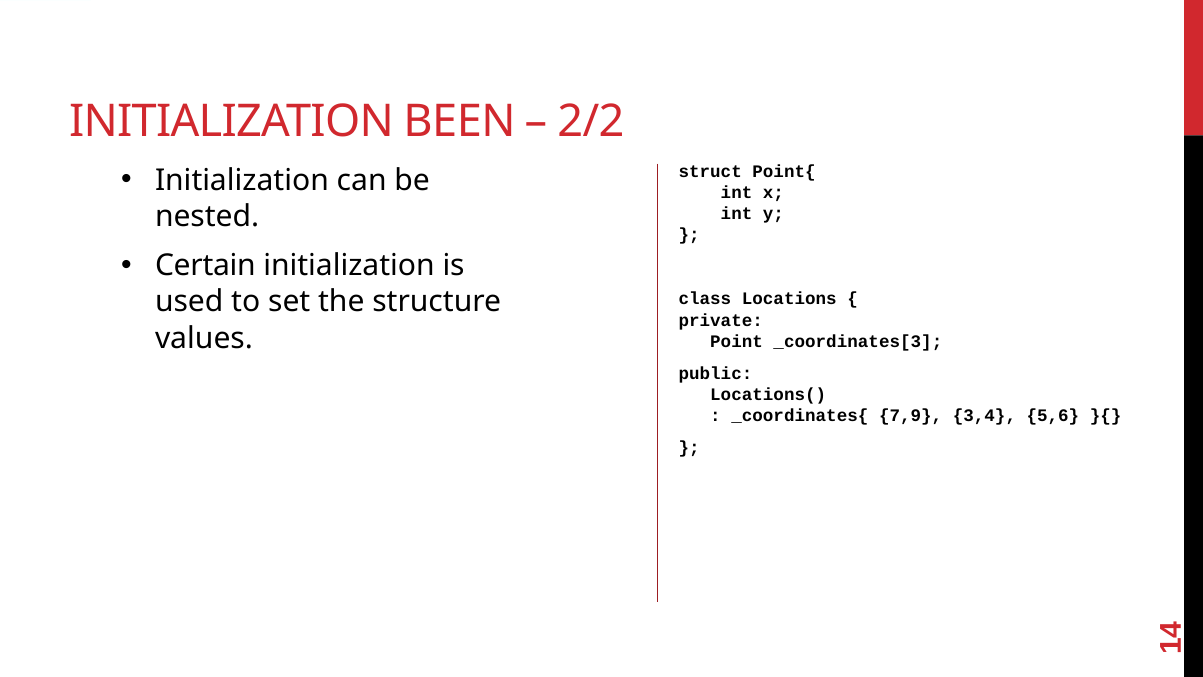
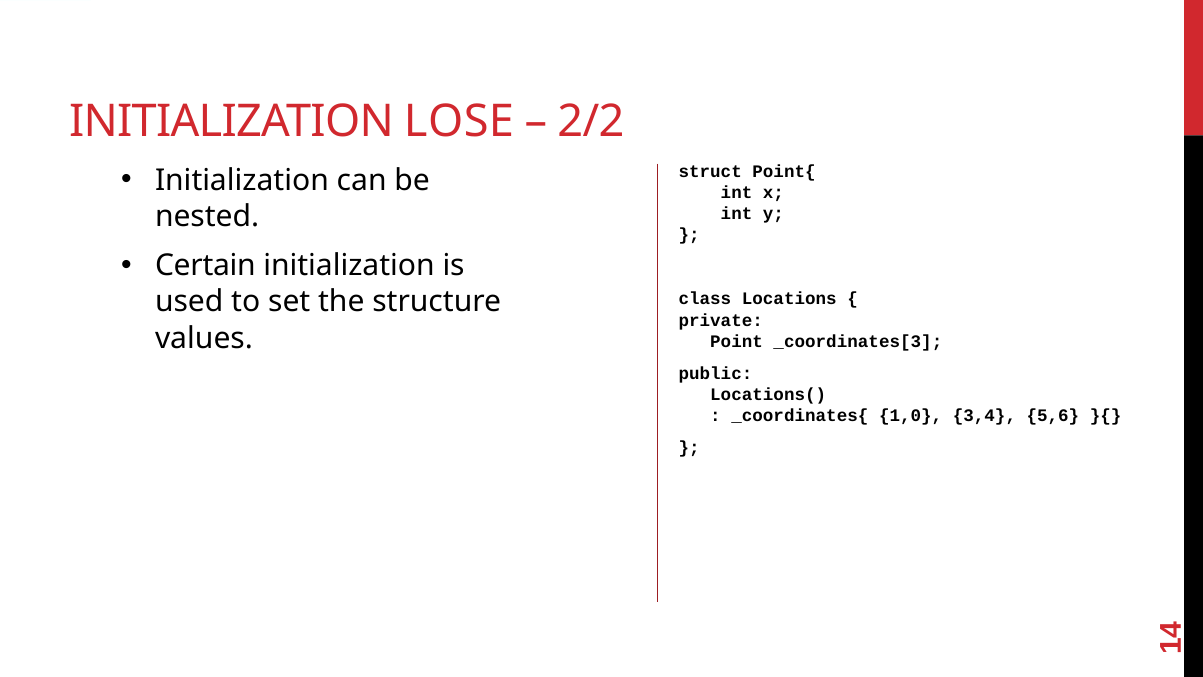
BEEN: BEEN -> LOSE
7,9: 7,9 -> 1,0
